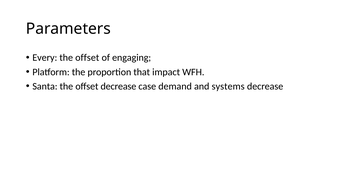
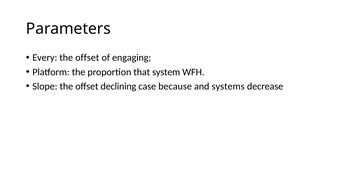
impact: impact -> system
Santa: Santa -> Slope
offset decrease: decrease -> declining
demand: demand -> because
